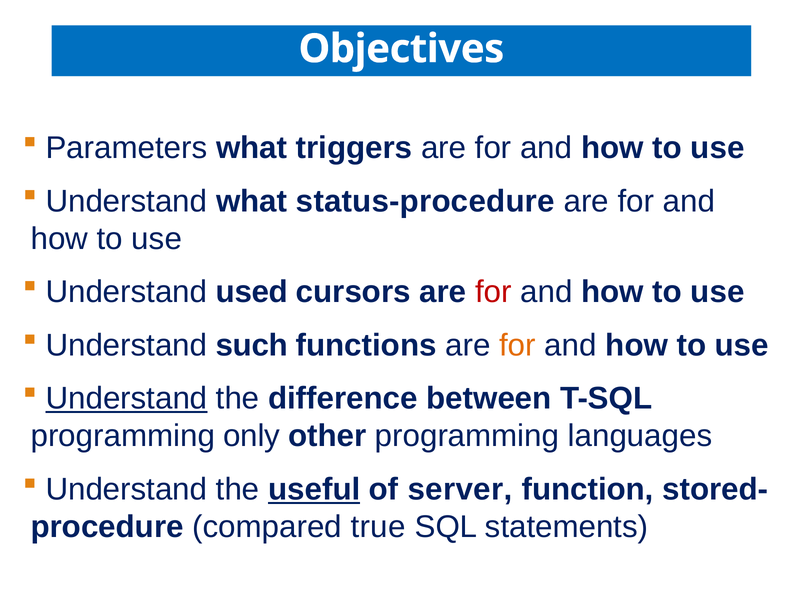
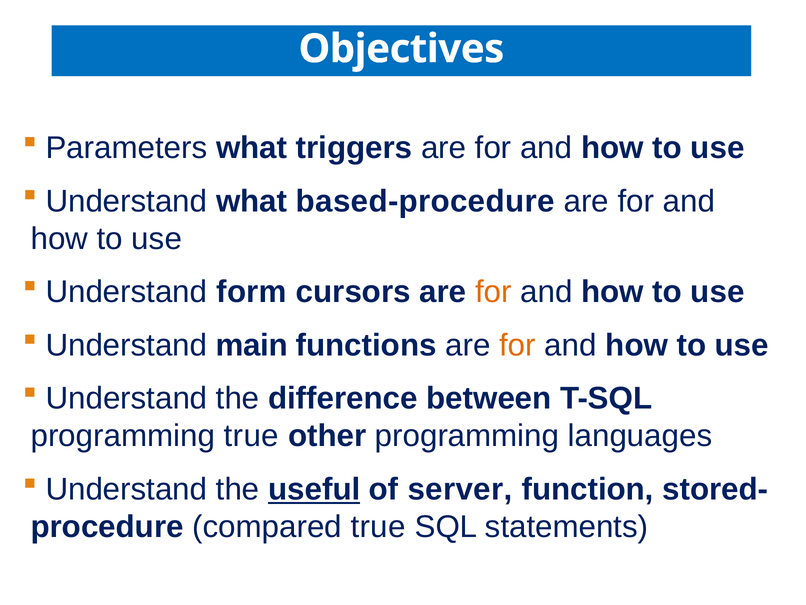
status-procedure: status-procedure -> based-procedure
used: used -> form
for at (493, 292) colour: red -> orange
such: such -> main
Understand at (126, 398) underline: present -> none
programming only: only -> true
